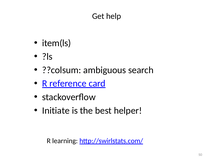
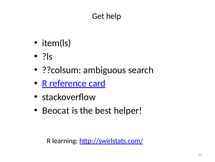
Initiate: Initiate -> Beocat
